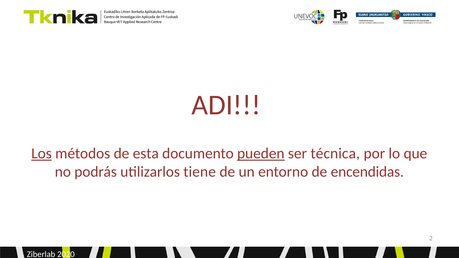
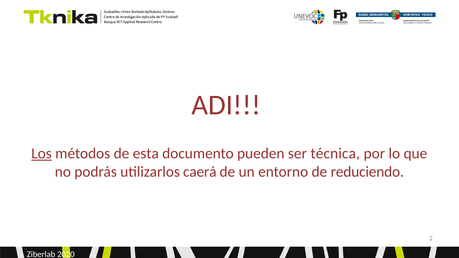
pueden underline: present -> none
tiene: tiene -> caerá
encendidas: encendidas -> reduciendo
